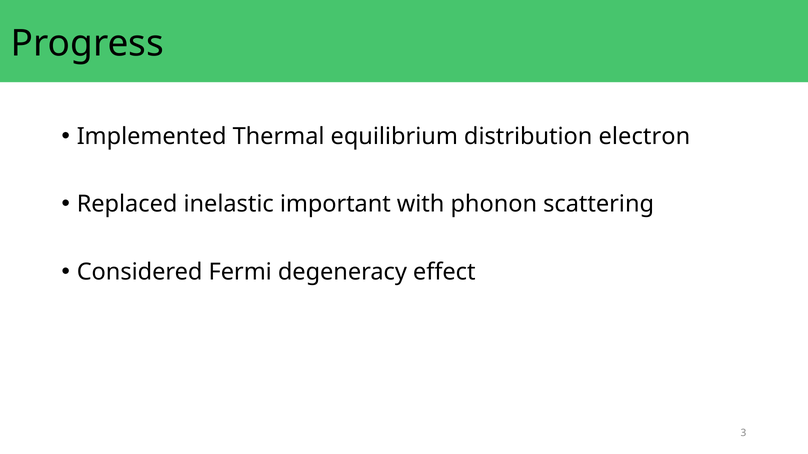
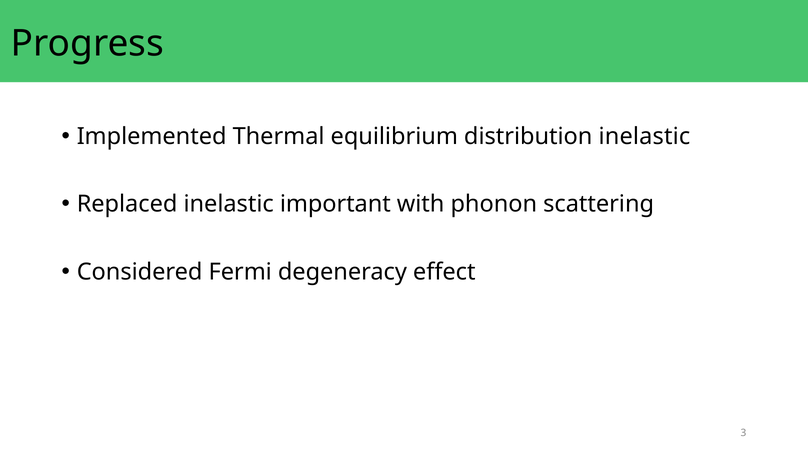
distribution electron: electron -> inelastic
